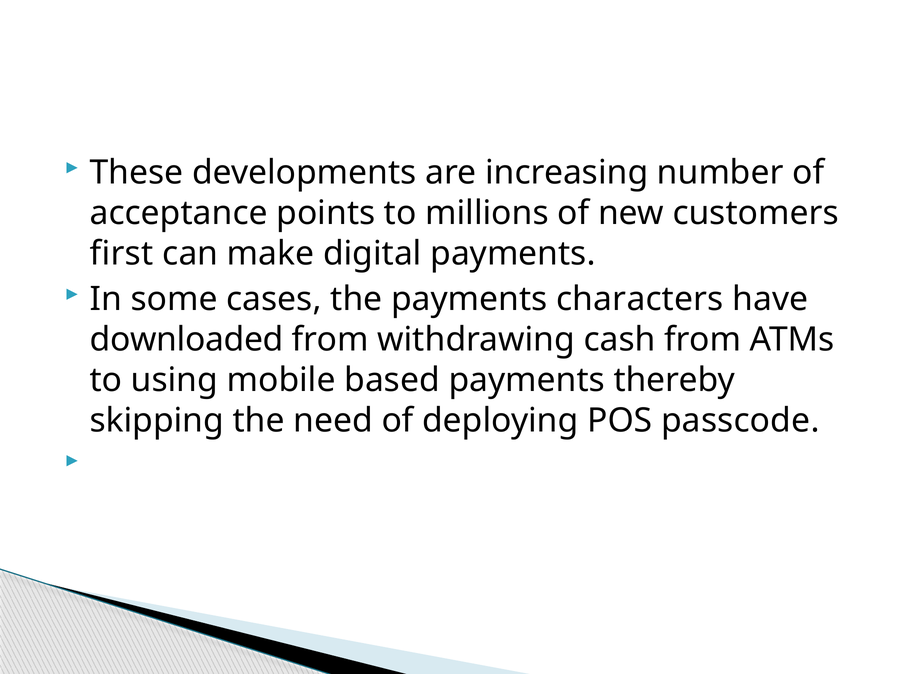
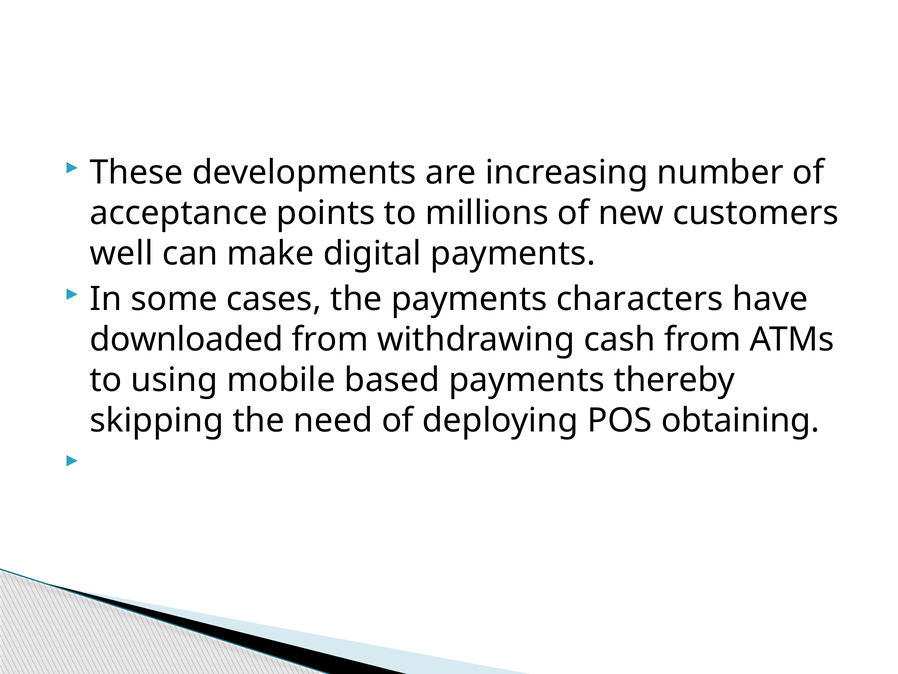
first: first -> well
passcode: passcode -> obtaining
